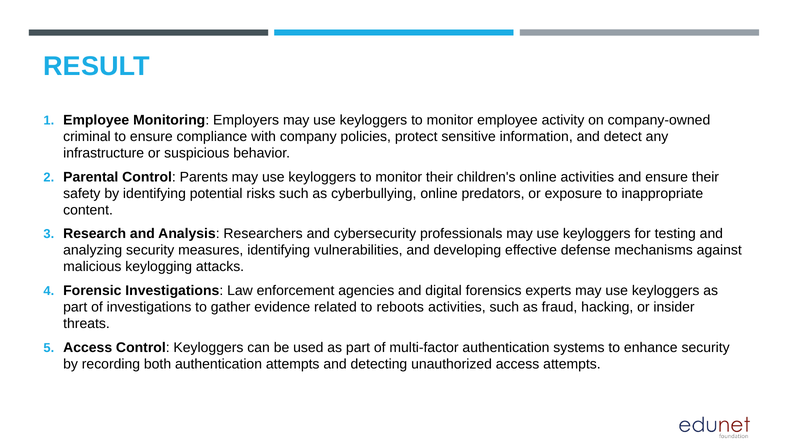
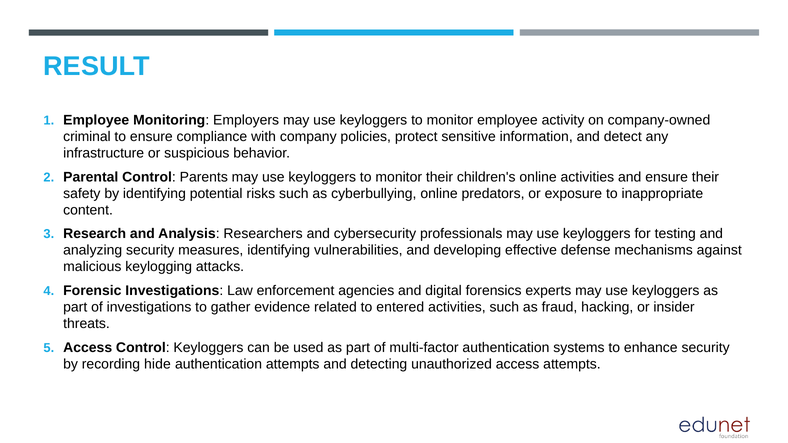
reboots: reboots -> entered
both: both -> hide
